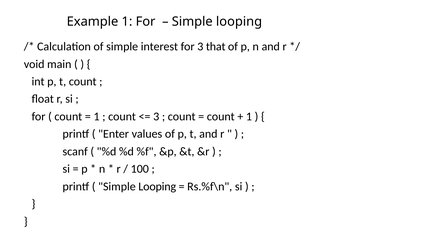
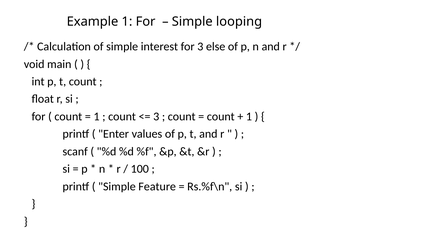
that: that -> else
Looping at (157, 187): Looping -> Feature
